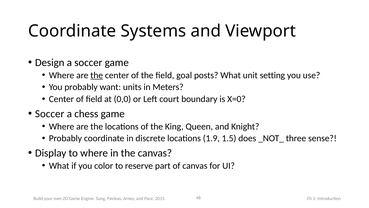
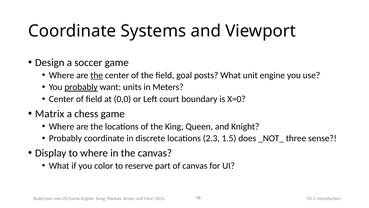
unit setting: setting -> engine
probably at (81, 87) underline: none -> present
Soccer at (50, 113): Soccer -> Matrix
1.9: 1.9 -> 2.3
